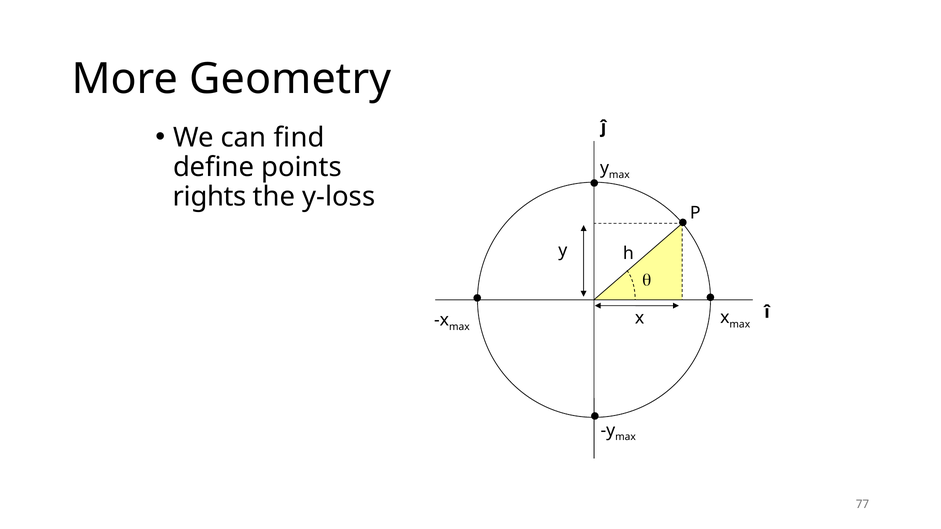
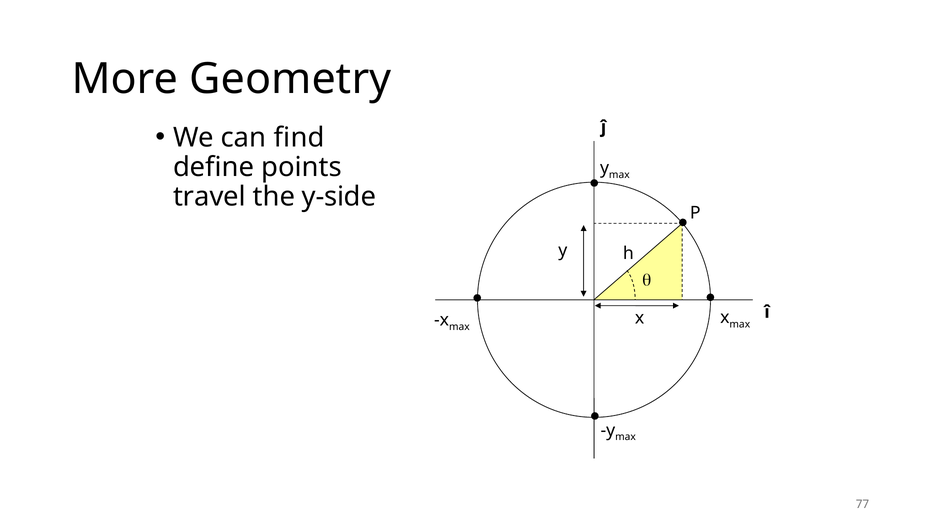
rights: rights -> travel
y-loss: y-loss -> y-side
